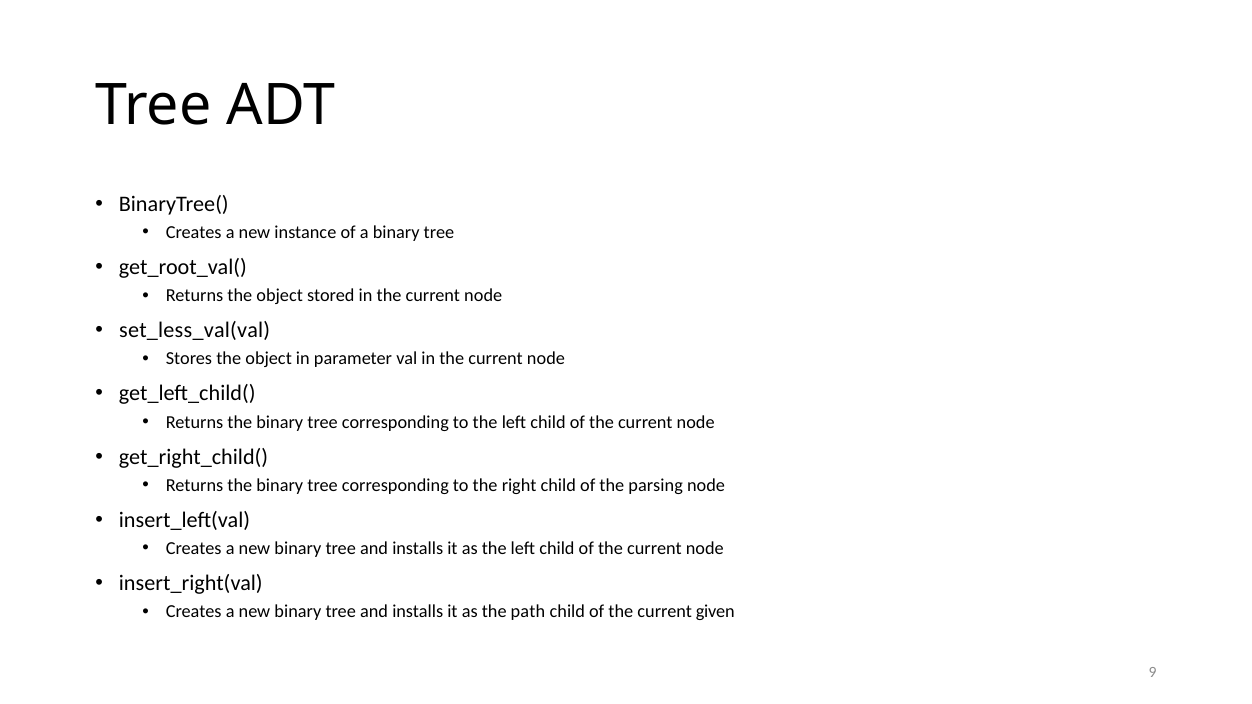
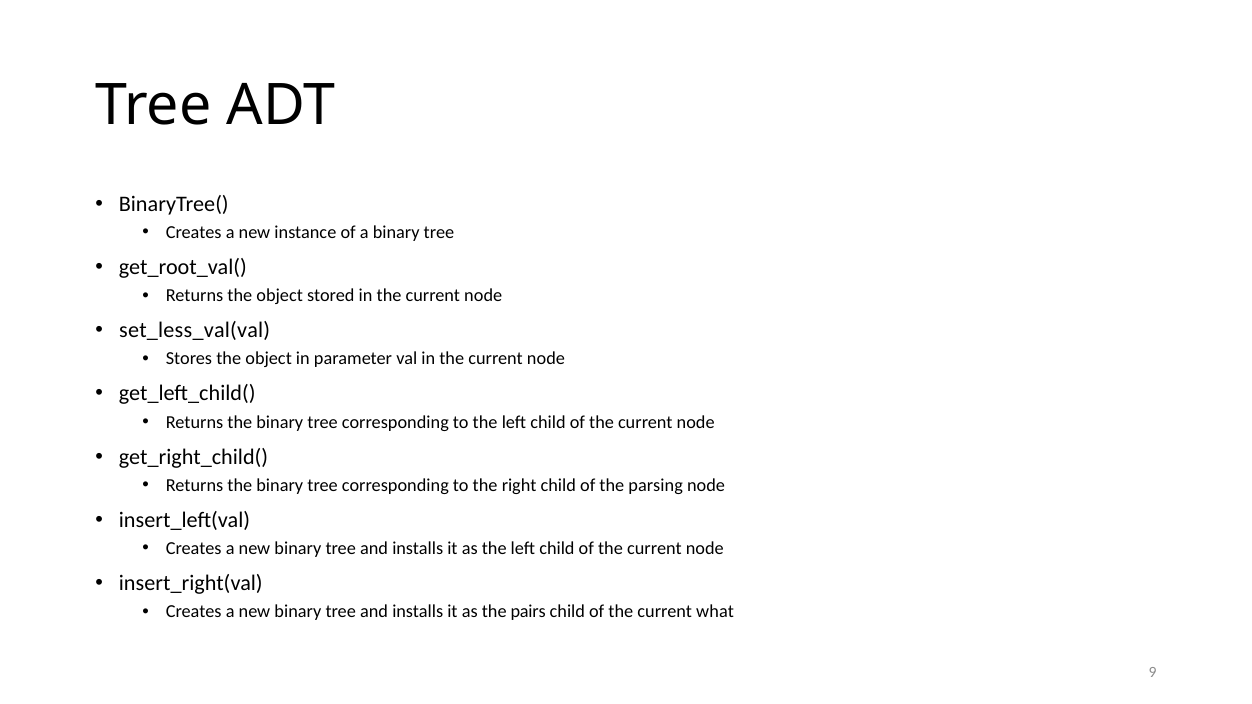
path: path -> pairs
given: given -> what
